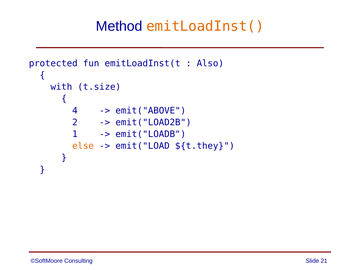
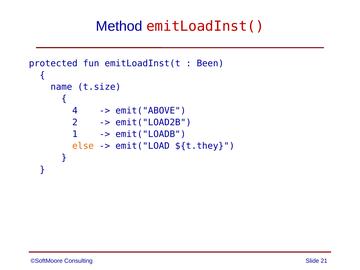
emitLoadInst( colour: orange -> red
Also: Also -> Been
with: with -> name
